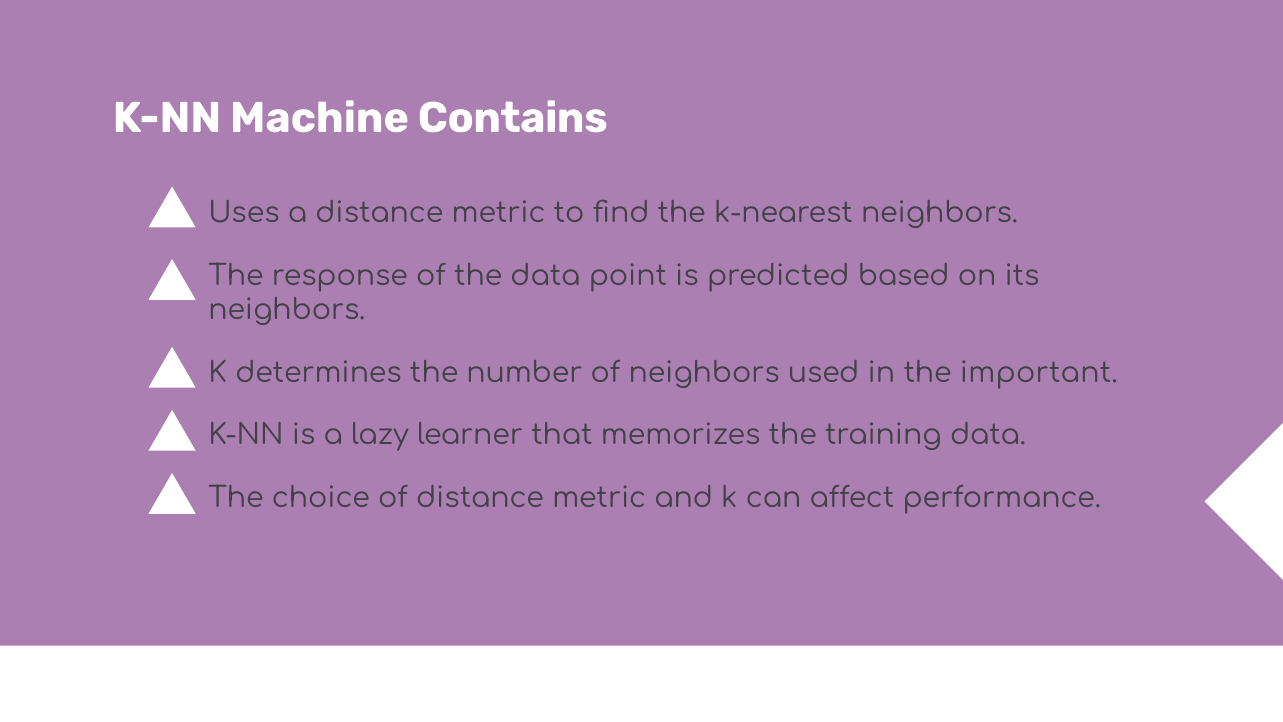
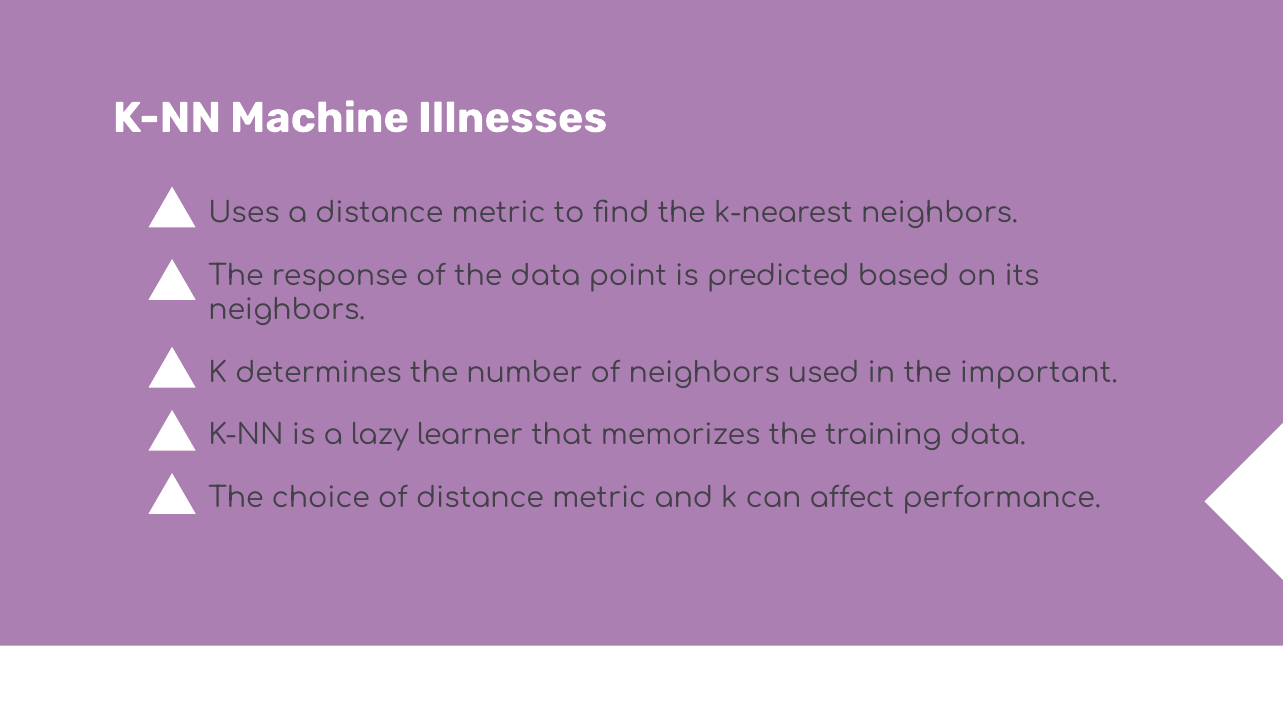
Contains: Contains -> Illnesses
